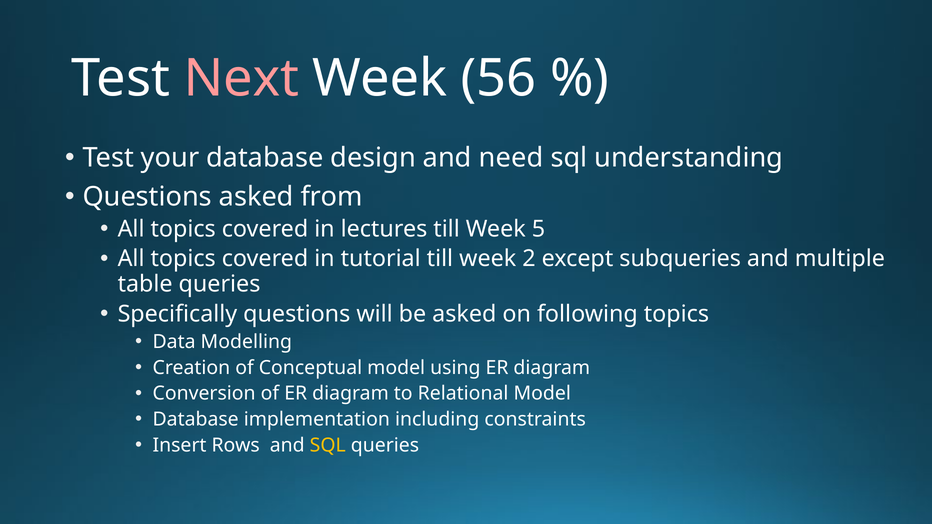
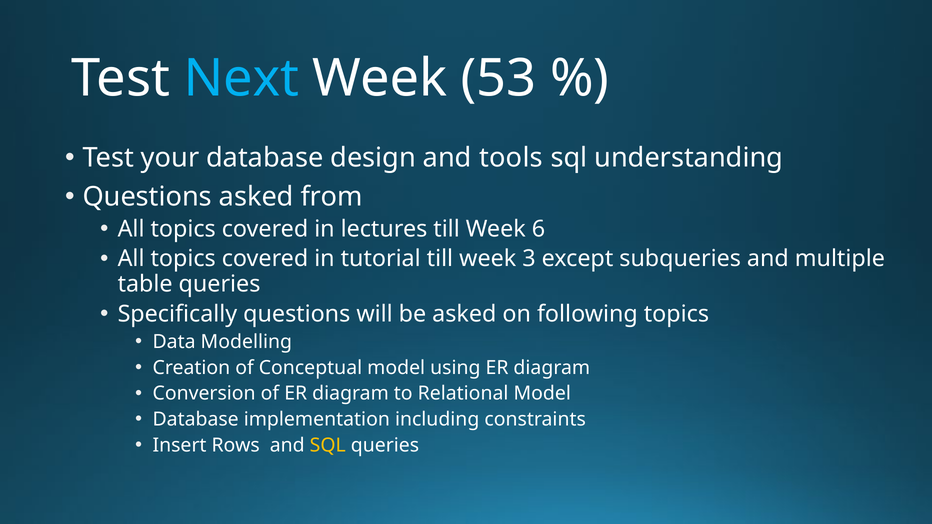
Next colour: pink -> light blue
56: 56 -> 53
need: need -> tools
5: 5 -> 6
2: 2 -> 3
